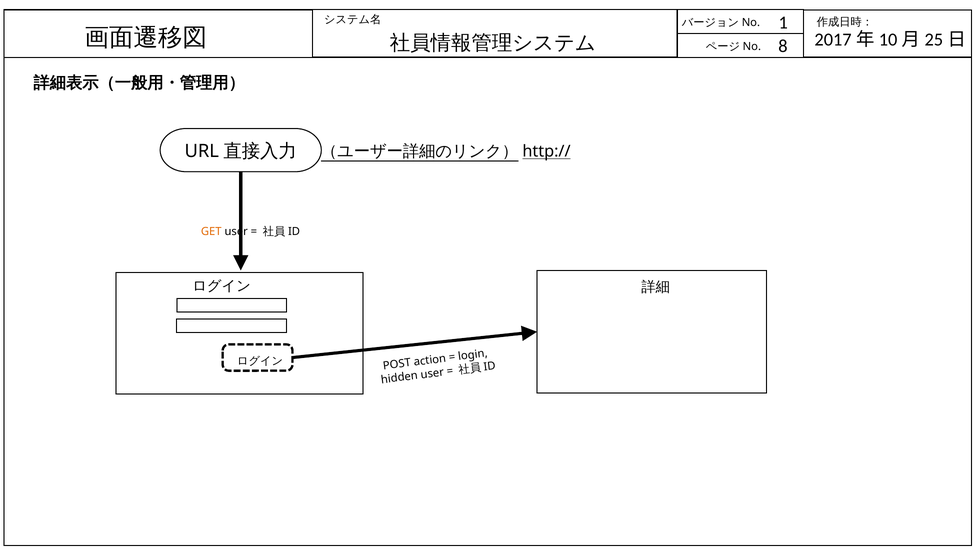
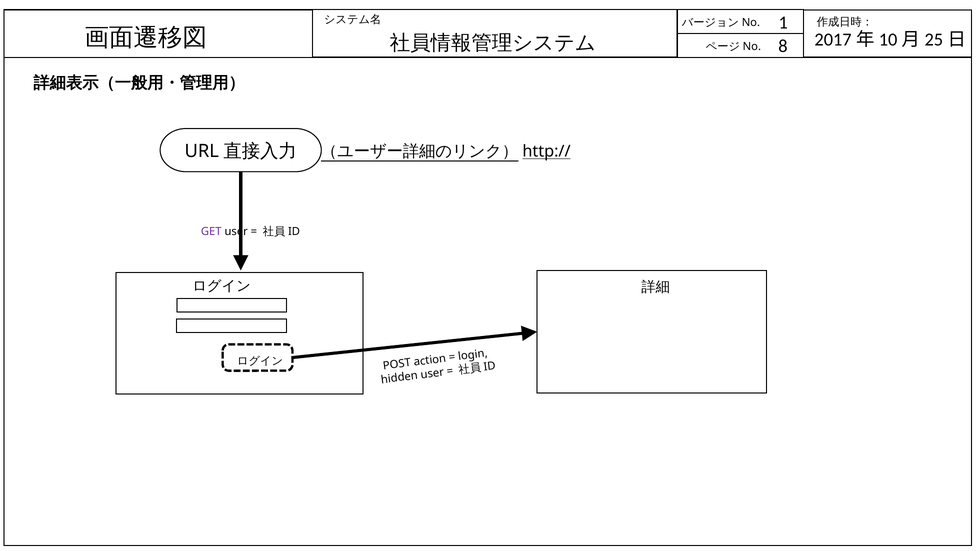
GET colour: orange -> purple
